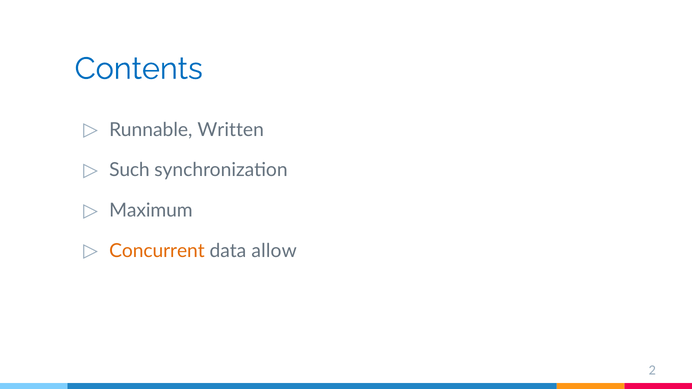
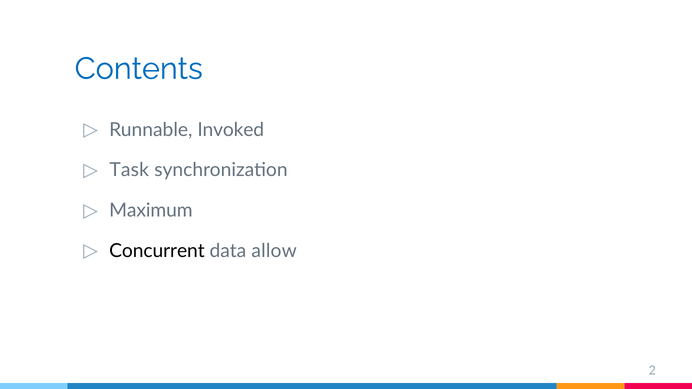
Written: Written -> Invoked
Such: Such -> Task
Concurrent colour: orange -> black
